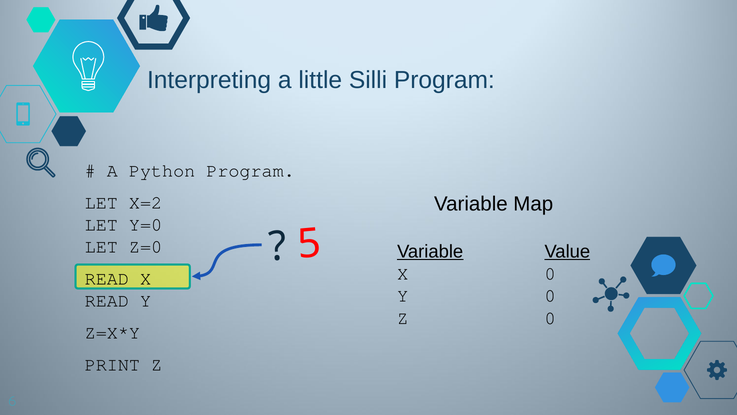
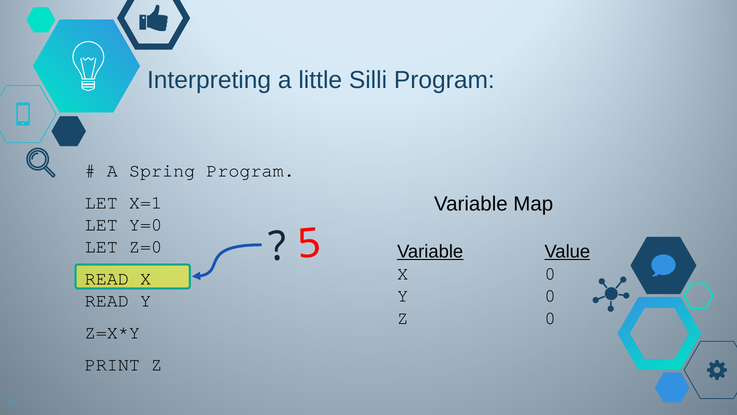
Python: Python -> Spring
X=2: X=2 -> X=1
